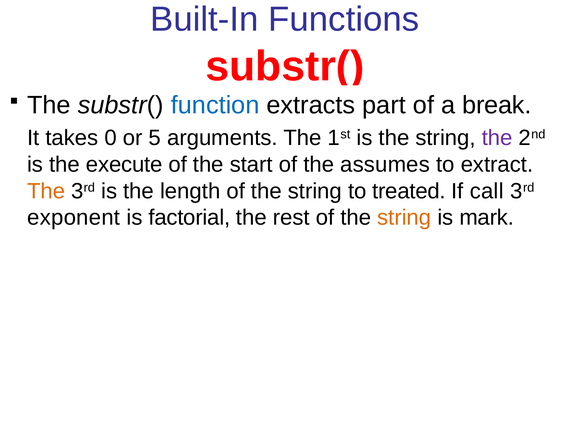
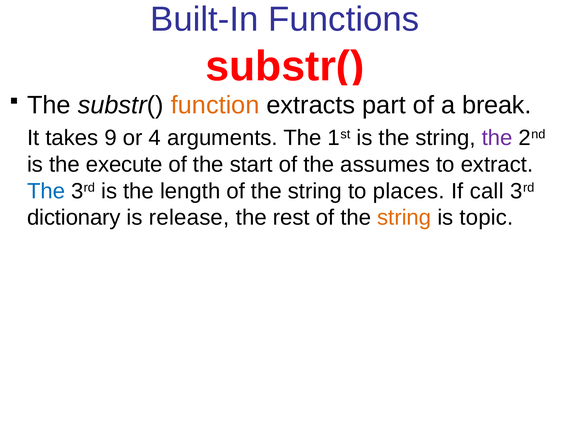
function colour: blue -> orange
0: 0 -> 9
5: 5 -> 4
The at (46, 191) colour: orange -> blue
treated: treated -> places
exponent: exponent -> dictionary
factorial: factorial -> release
mark: mark -> topic
